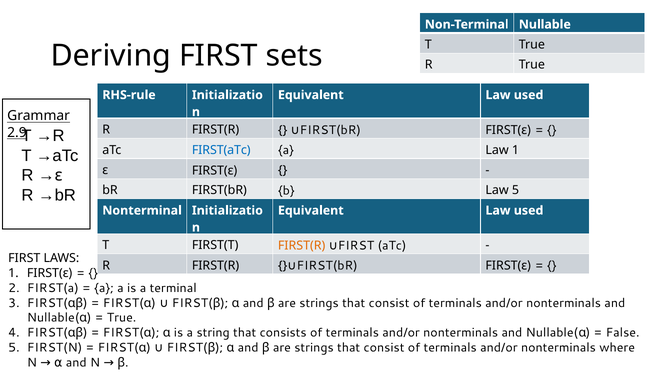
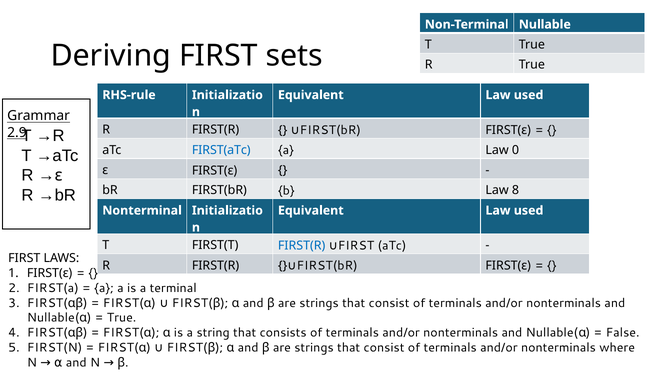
Law 1: 1 -> 0
Law 5: 5 -> 8
FIRST(R at (302, 246) colour: orange -> blue
